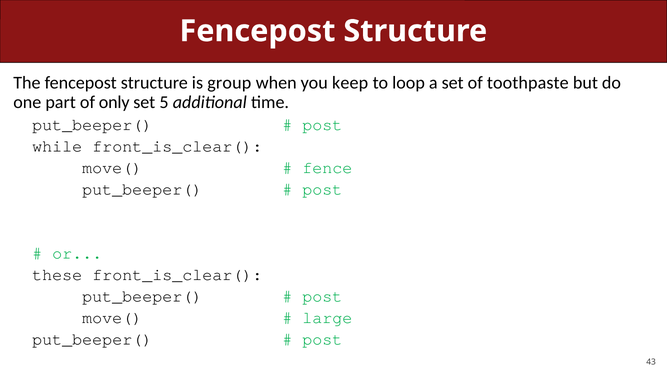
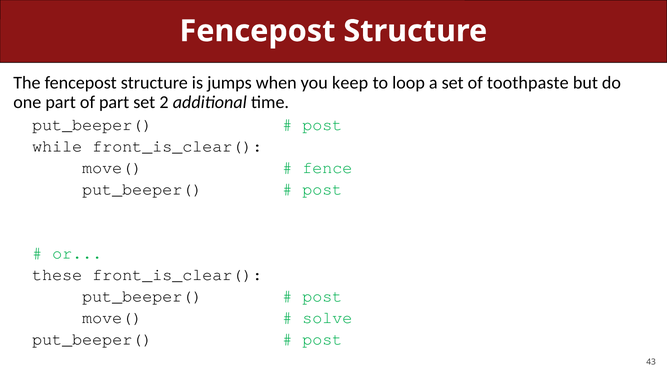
group: group -> jumps
of only: only -> part
5: 5 -> 2
large: large -> solve
